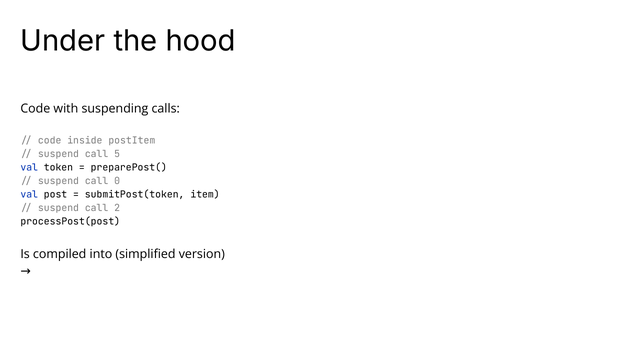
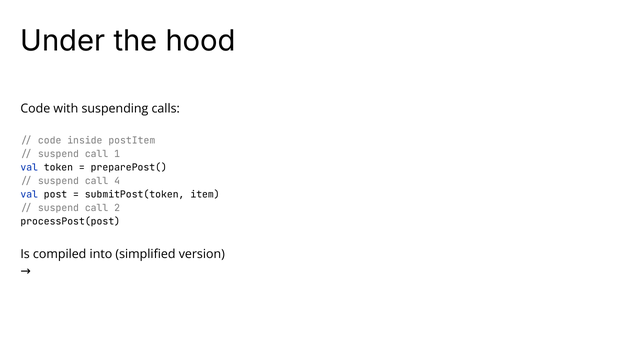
5: 5 -> 1
0: 0 -> 4
